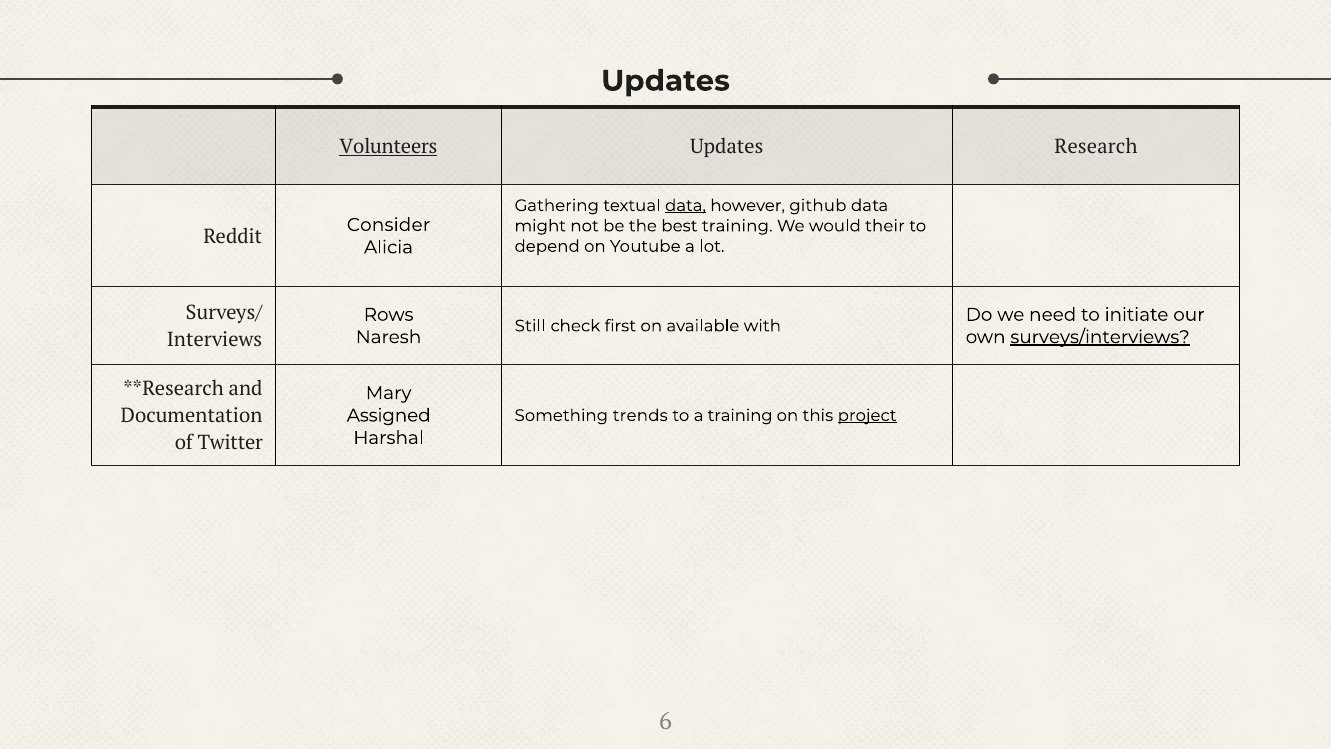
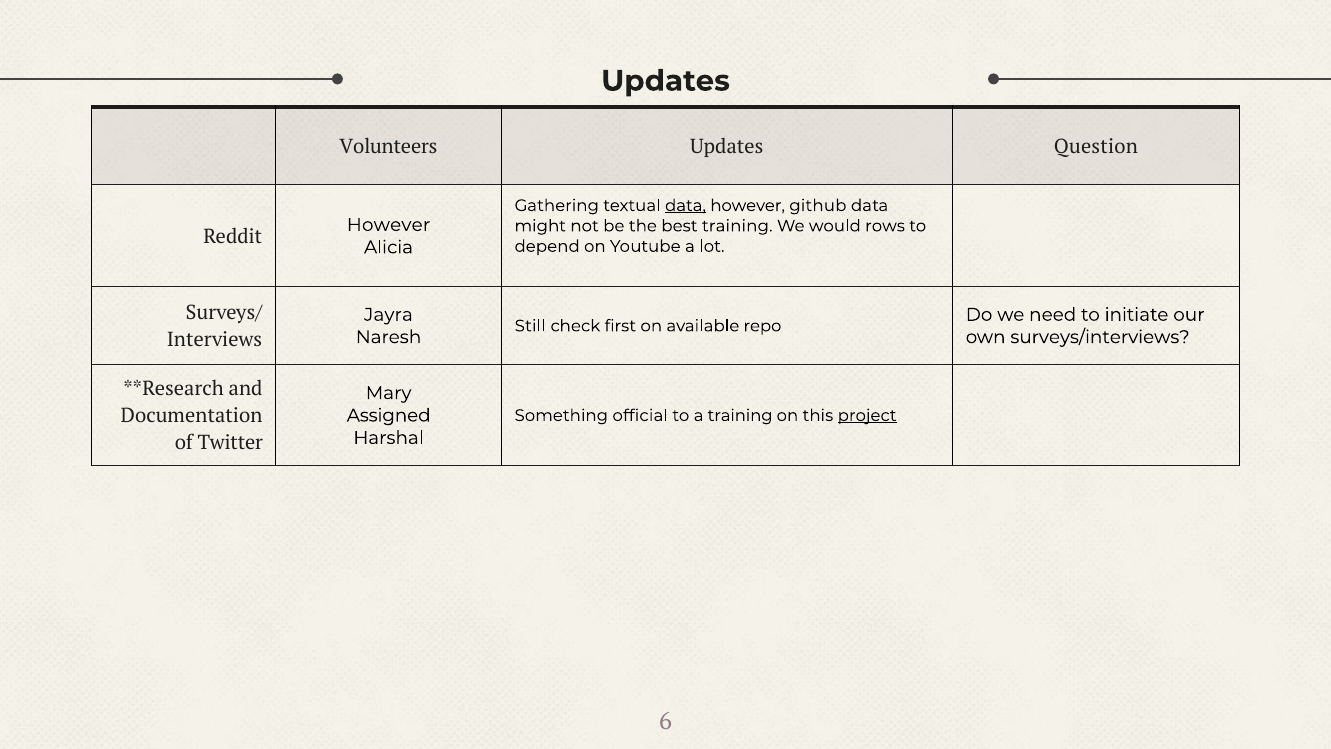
Volunteers underline: present -> none
Research: Research -> Question
their: their -> rows
Reddit Consider: Consider -> However
Rows: Rows -> Jayra
with: with -> repo
surveys/interviews underline: present -> none
trends: trends -> official
